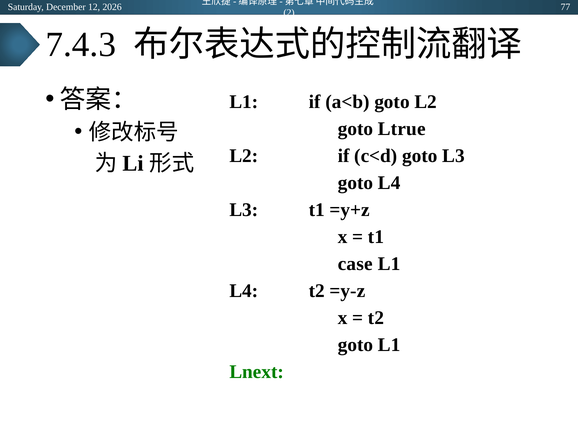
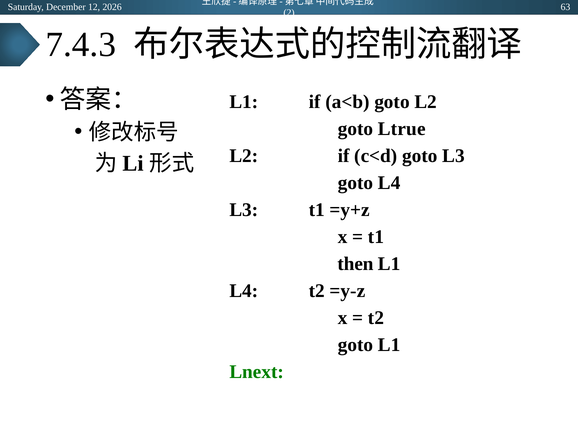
77: 77 -> 63
case: case -> then
